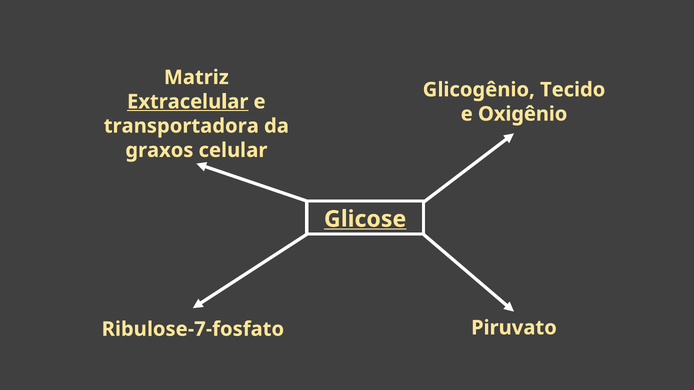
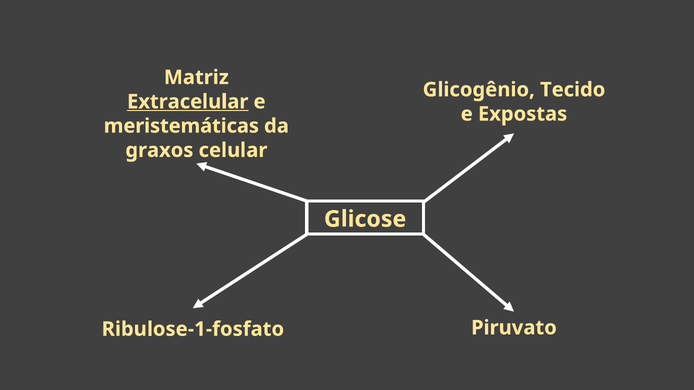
Oxigênio: Oxigênio -> Expostas
transportadora: transportadora -> meristemáticas
Glicose underline: present -> none
Ribulose-7-fosfato: Ribulose-7-fosfato -> Ribulose-1-fosfato
